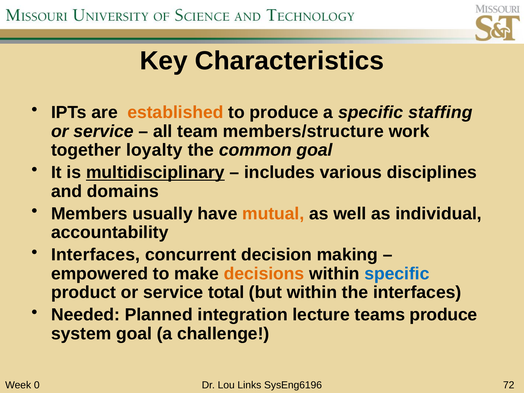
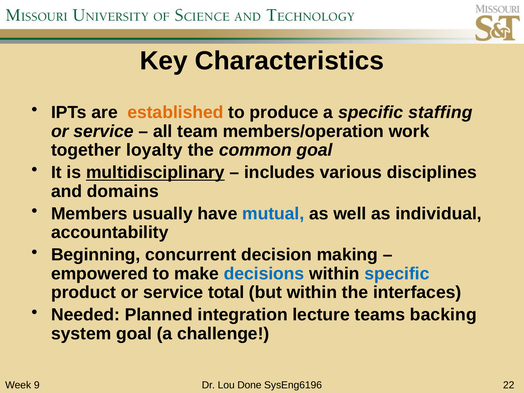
members/structure: members/structure -> members/operation
mutual colour: orange -> blue
Interfaces at (96, 255): Interfaces -> Beginning
decisions colour: orange -> blue
teams produce: produce -> backing
0: 0 -> 9
Links: Links -> Done
72: 72 -> 22
